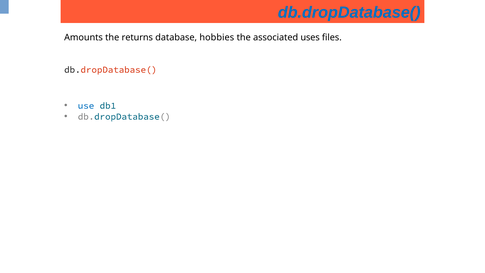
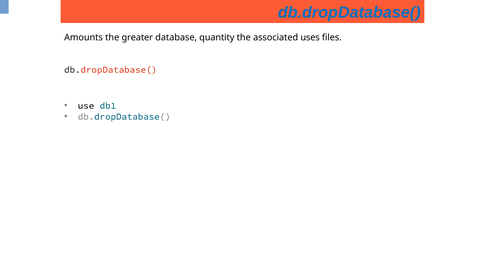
returns: returns -> greater
hobbies: hobbies -> quantity
use colour: blue -> black
